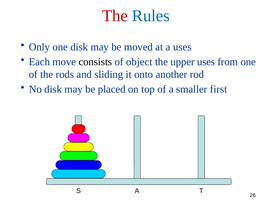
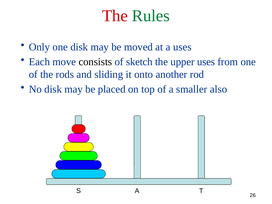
Rules colour: blue -> green
object: object -> sketch
first: first -> also
